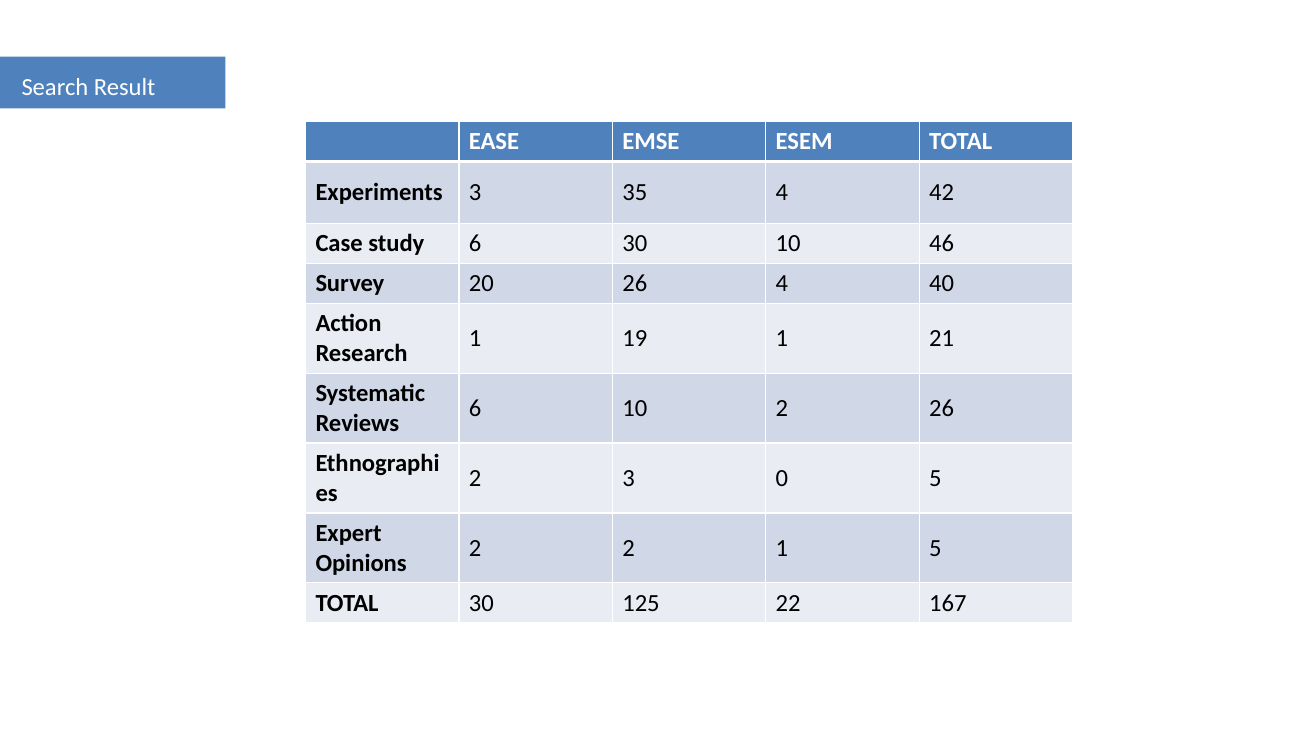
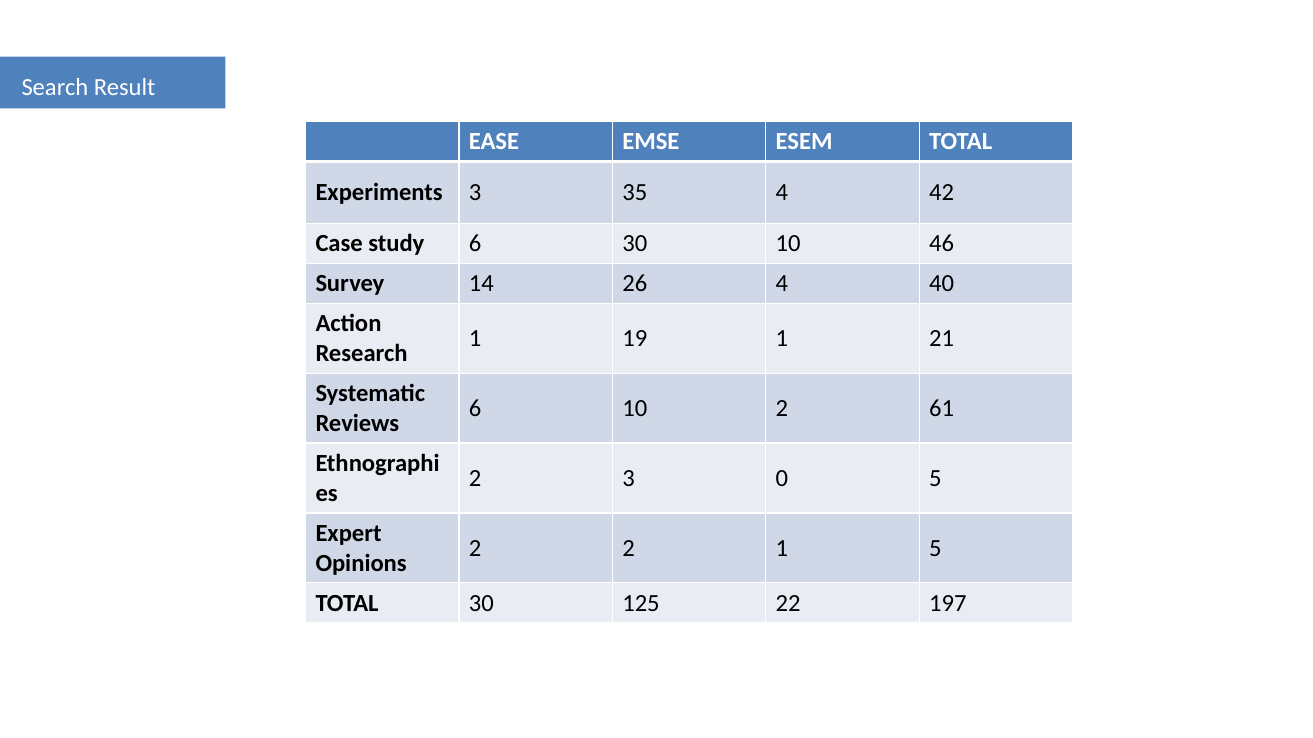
20: 20 -> 14
2 26: 26 -> 61
167: 167 -> 197
